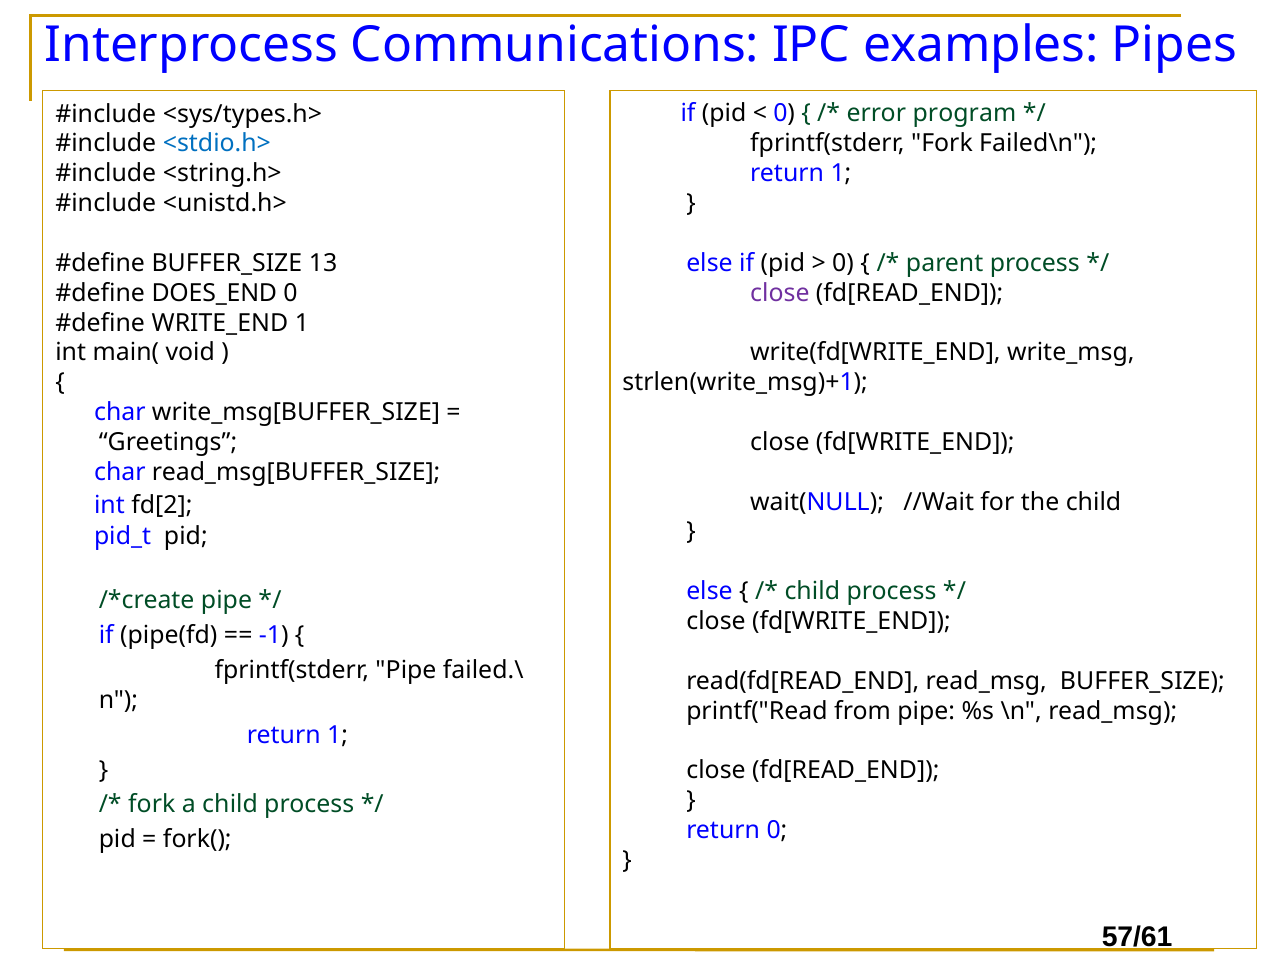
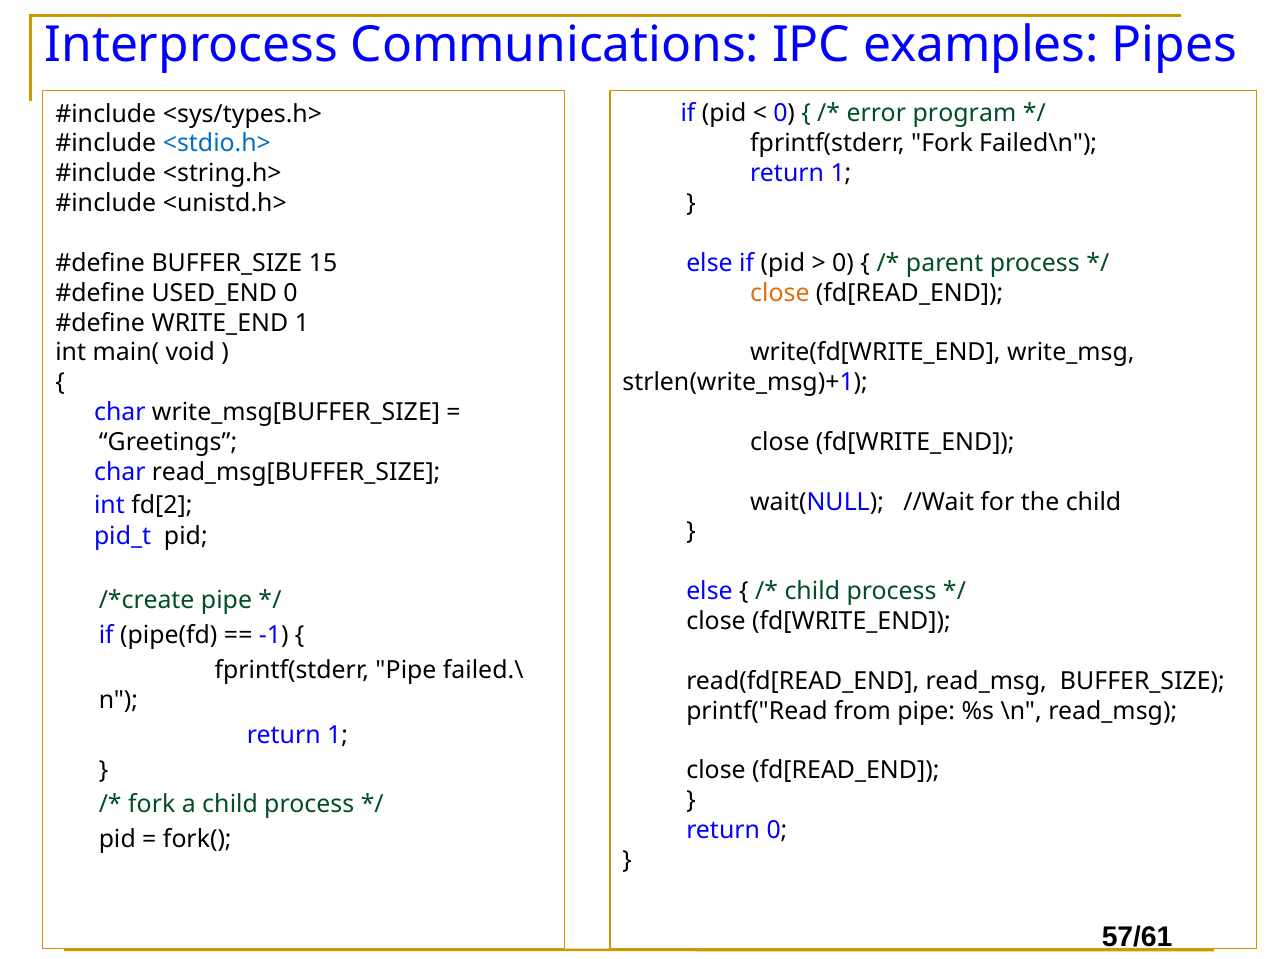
13: 13 -> 15
DOES_END: DOES_END -> USED_END
close at (780, 293) colour: purple -> orange
